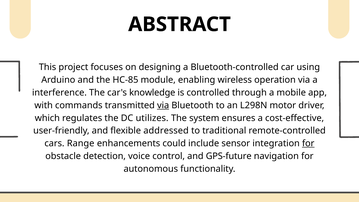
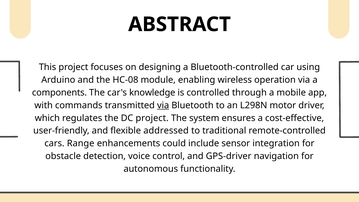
HC-85: HC-85 -> HC-08
interference: interference -> components
DC utilizes: utilizes -> project
for at (308, 143) underline: present -> none
GPS-future: GPS-future -> GPS-driver
